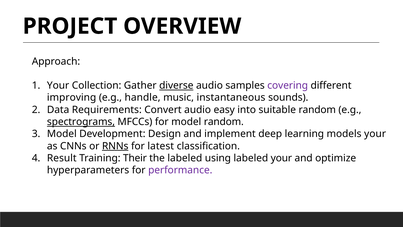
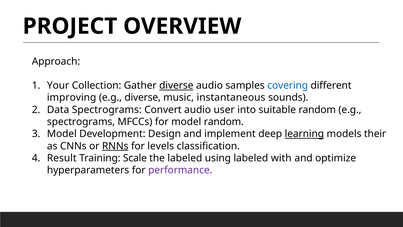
covering colour: purple -> blue
e.g handle: handle -> diverse
Data Requirements: Requirements -> Spectrograms
easy: easy -> user
spectrograms at (81, 122) underline: present -> none
learning underline: none -> present
models your: your -> their
latest: latest -> levels
Their: Their -> Scale
labeled your: your -> with
